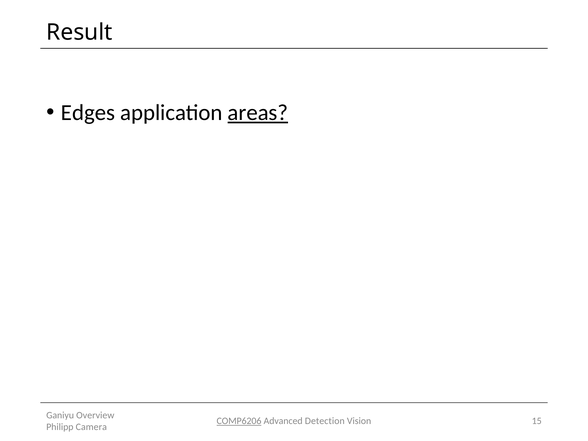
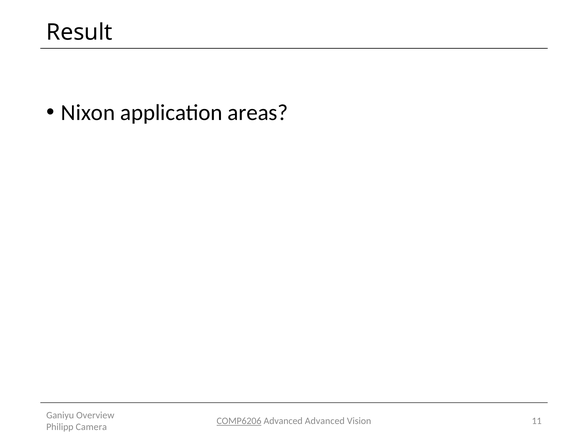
Edges: Edges -> Nixon
areas underline: present -> none
Advanced Detection: Detection -> Advanced
15: 15 -> 11
